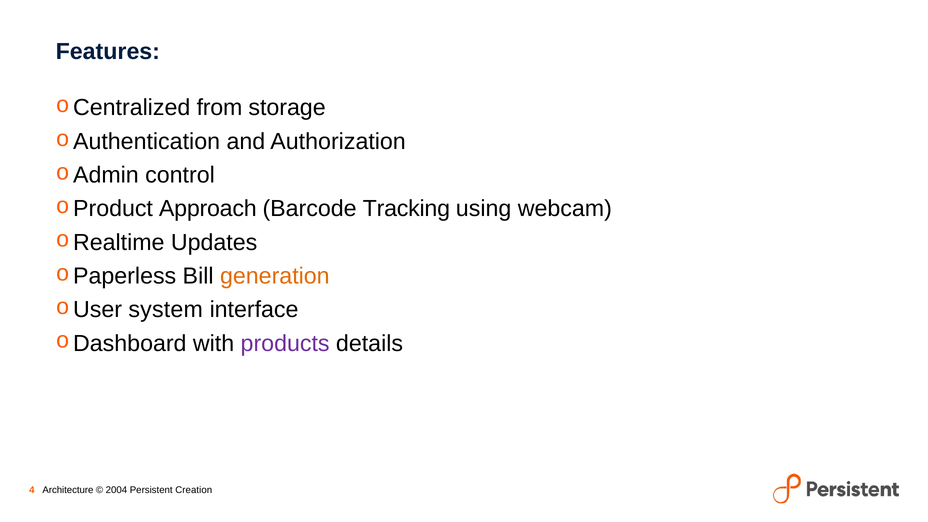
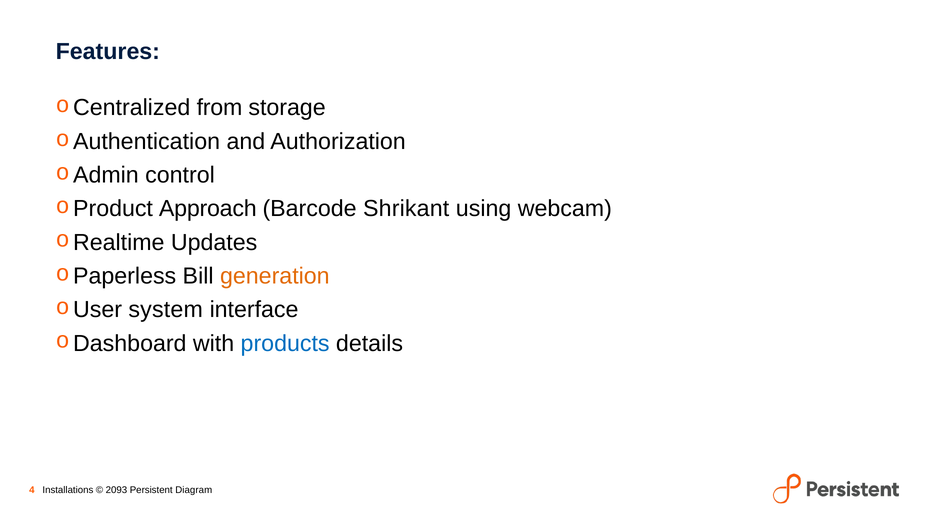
Tracking: Tracking -> Shrikant
products colour: purple -> blue
Architecture: Architecture -> Installations
2004: 2004 -> 2093
Creation: Creation -> Diagram
